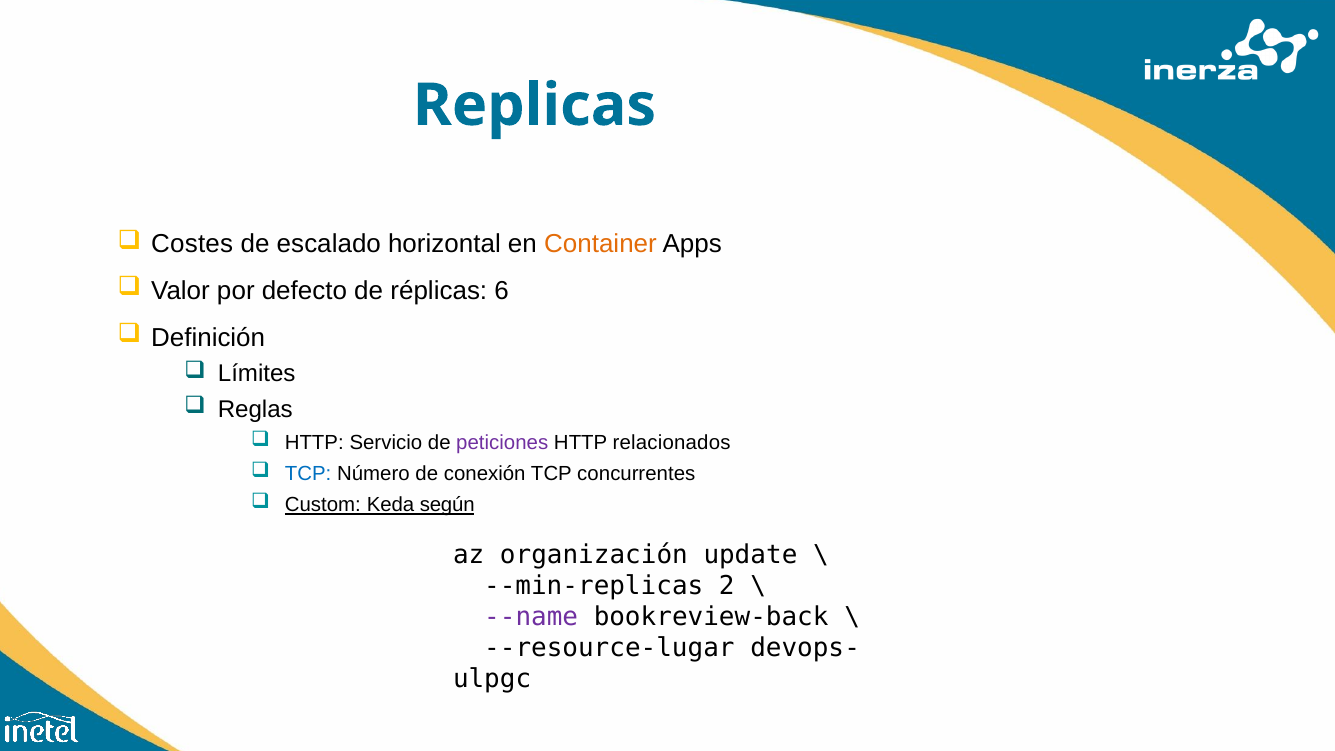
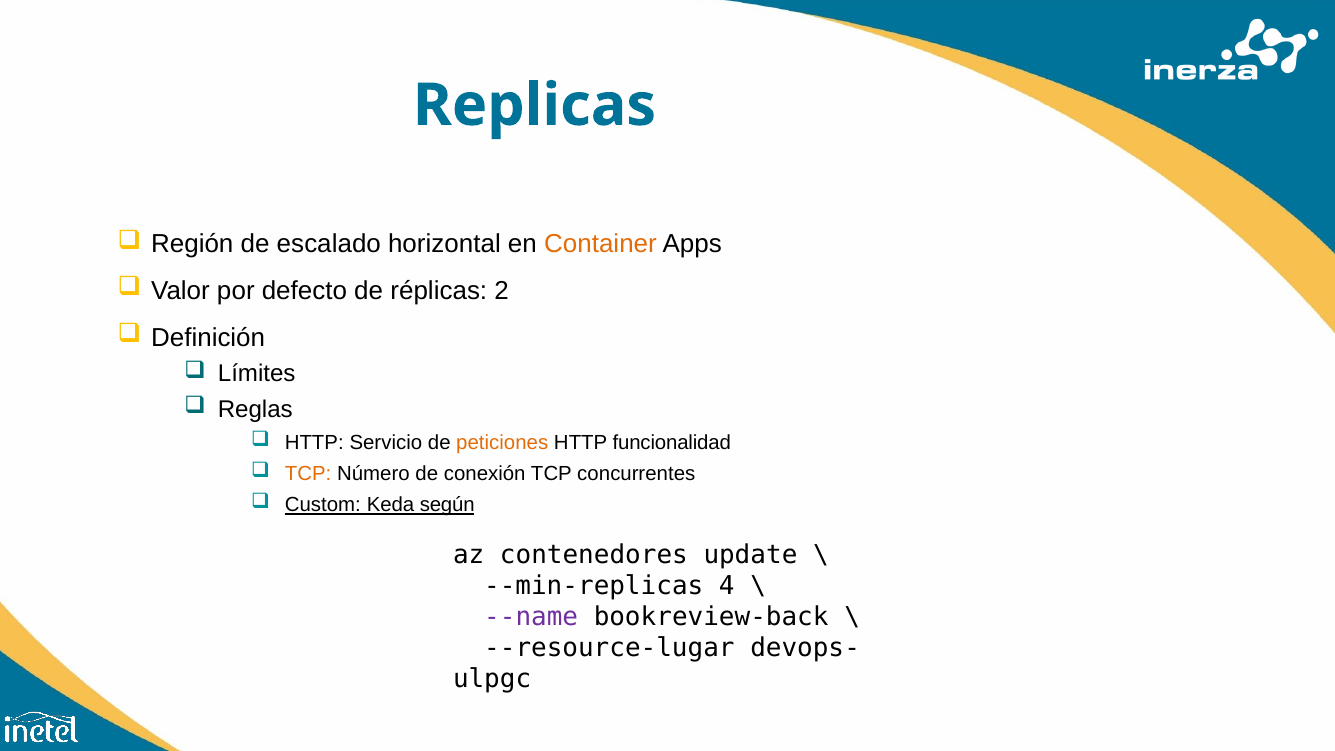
Costes: Costes -> Región
6: 6 -> 2
peticiones colour: purple -> orange
relacionados: relacionados -> funcionalidad
TCP at (308, 474) colour: blue -> orange
organización: organización -> contenedores
2: 2 -> 4
